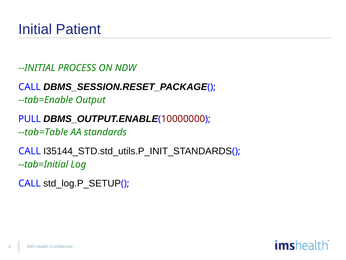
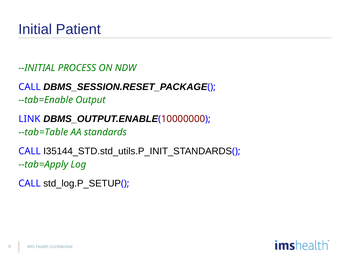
PULL: PULL -> LINK
--tab=Initial: --tab=Initial -> --tab=Apply
